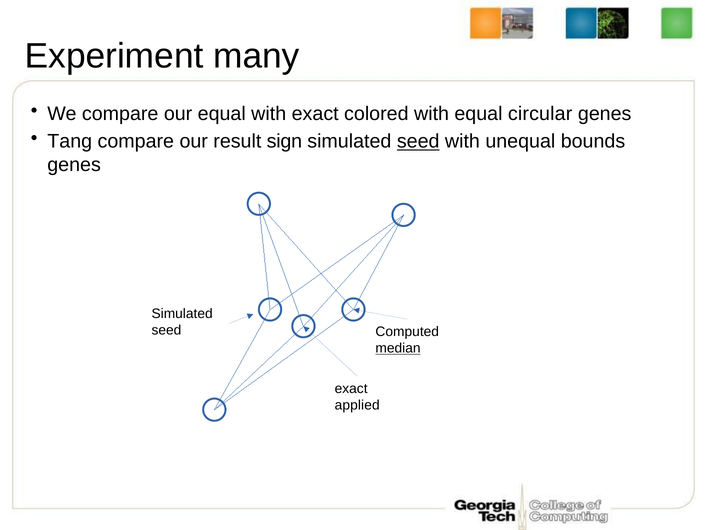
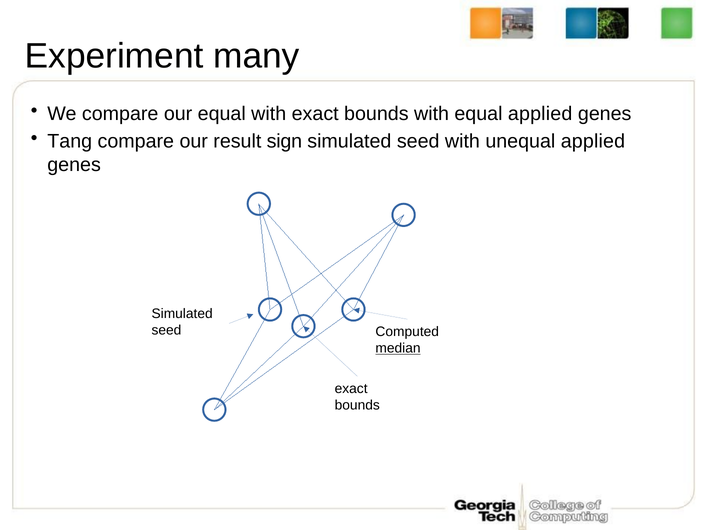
with exact colored: colored -> bounds
equal circular: circular -> applied
seed at (418, 141) underline: present -> none
unequal bounds: bounds -> applied
applied at (357, 406): applied -> bounds
